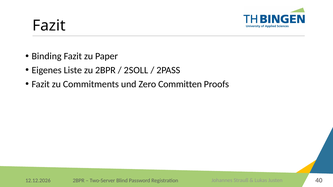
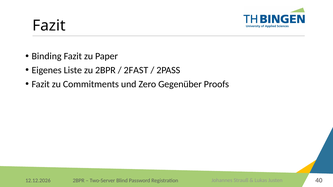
2SOLL: 2SOLL -> 2FAST
Committen: Committen -> Gegenüber
